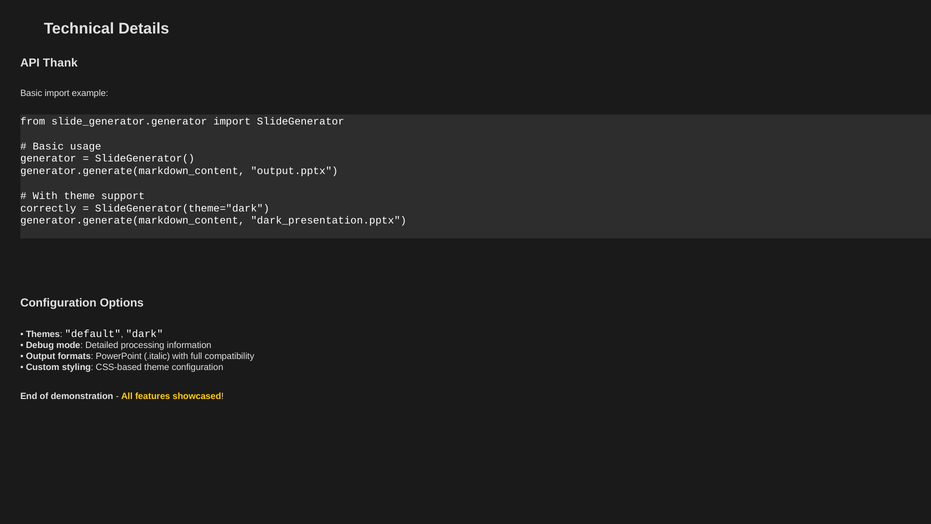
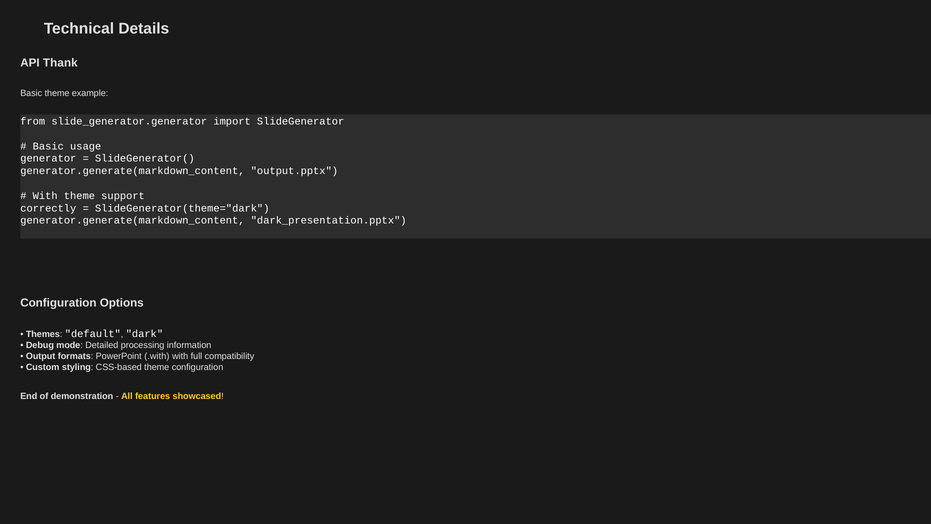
Basic import: import -> theme
.italic: .italic -> .with
